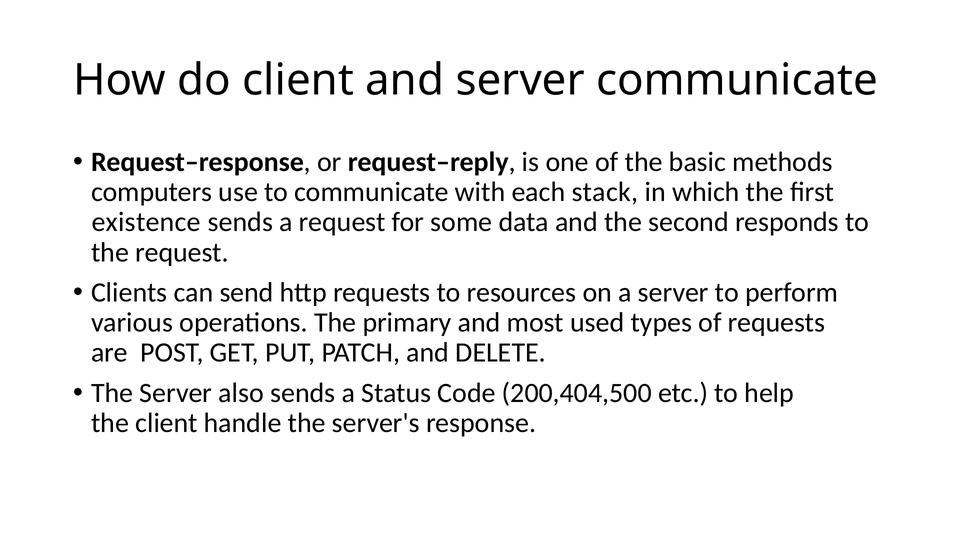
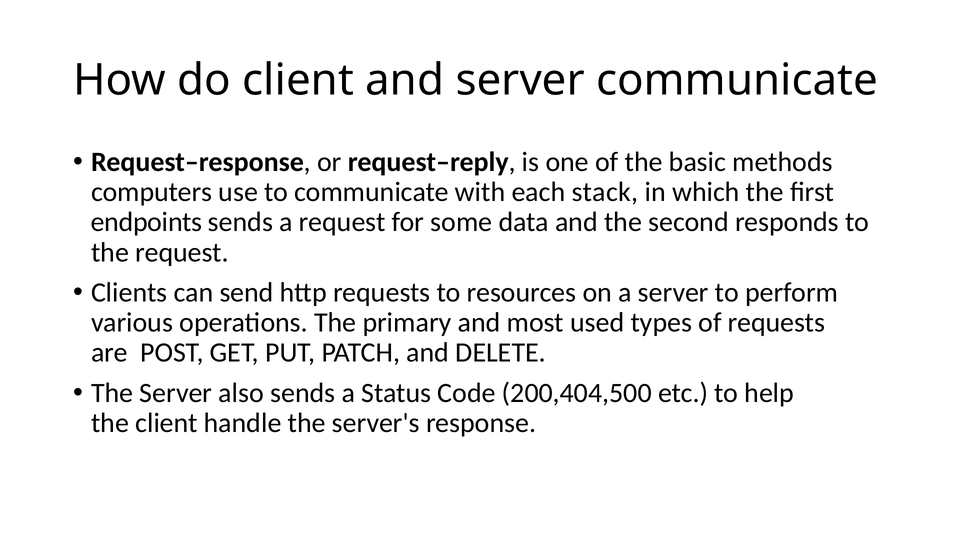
existence: existence -> endpoints
